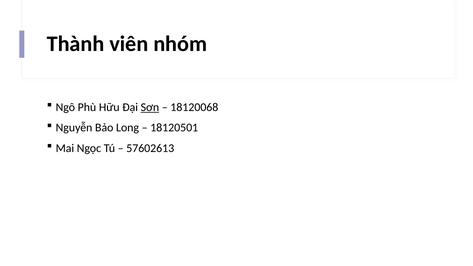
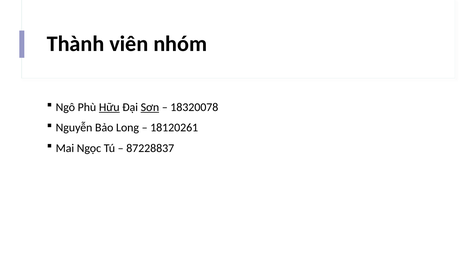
Hữu underline: none -> present
18120068: 18120068 -> 18320078
18120501: 18120501 -> 18120261
57602613: 57602613 -> 87228837
